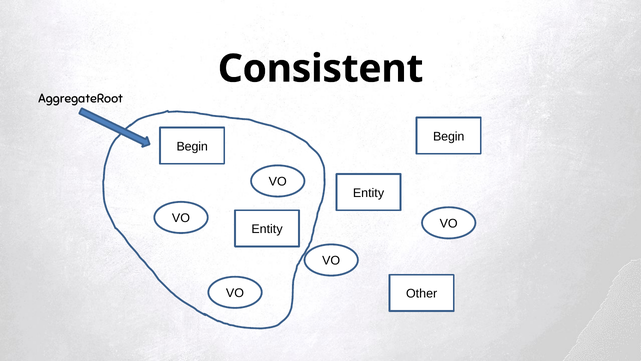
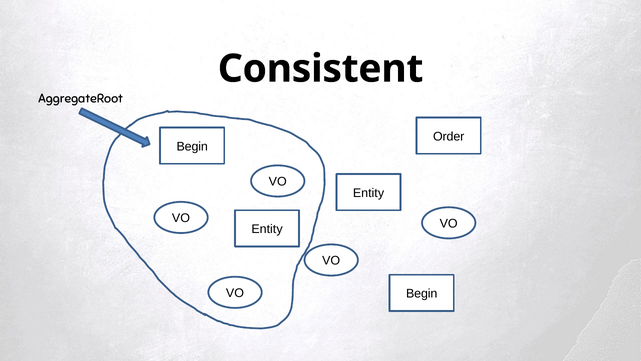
Begin at (449, 136): Begin -> Order
Other at (422, 293): Other -> Begin
